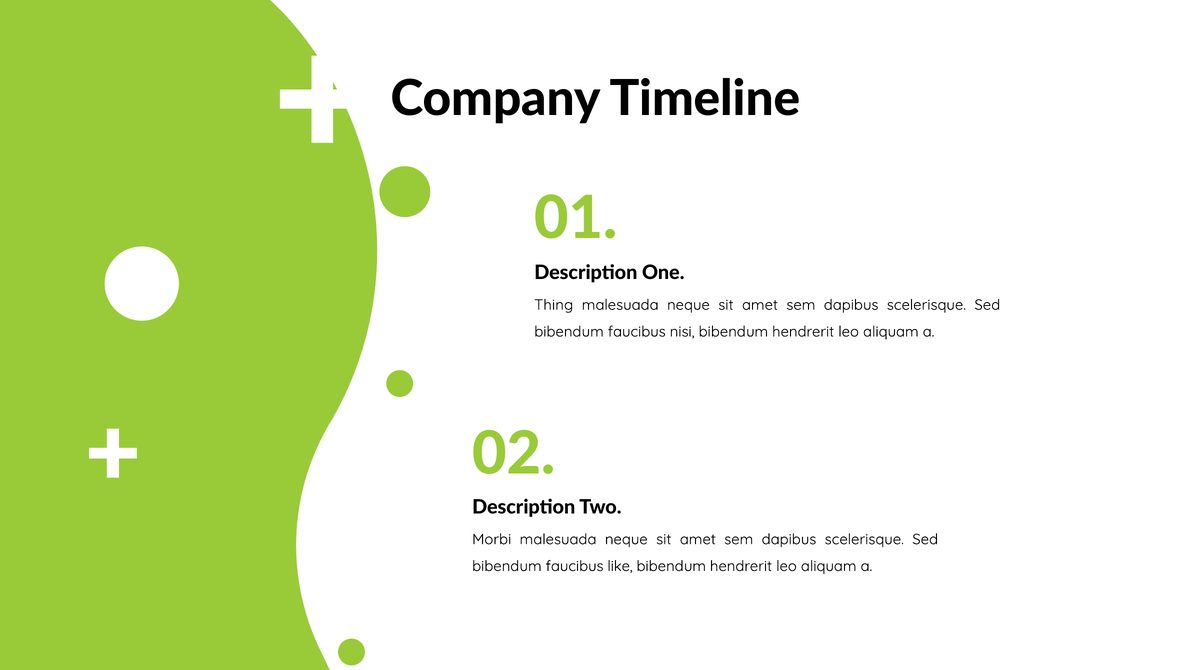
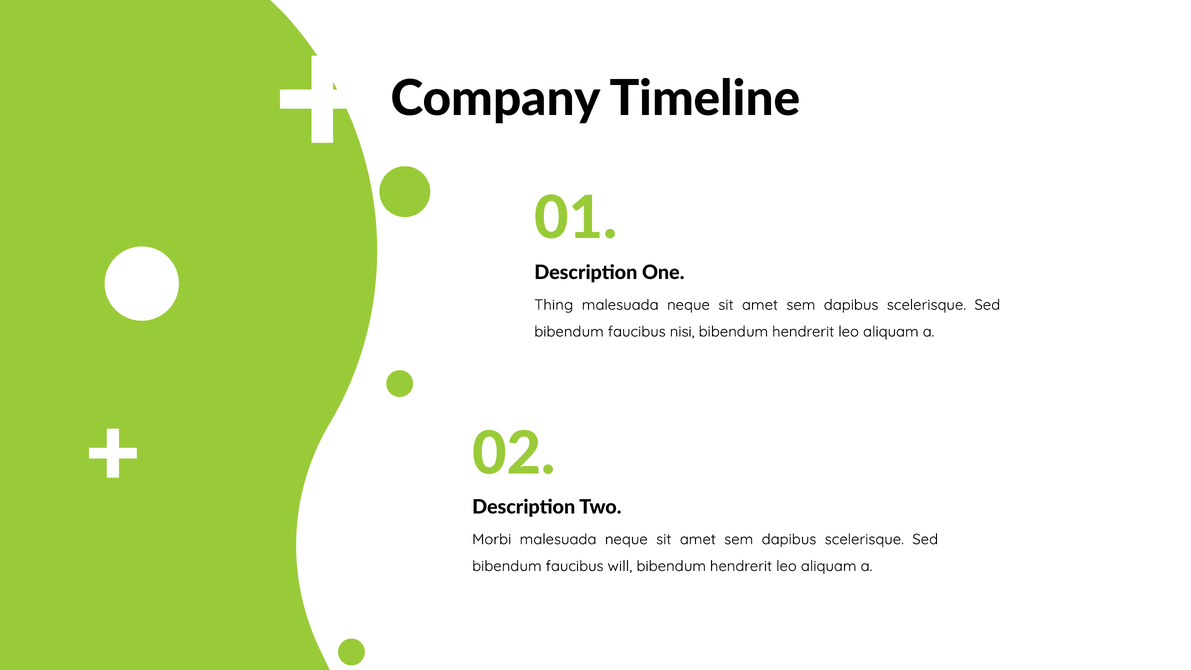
like: like -> will
